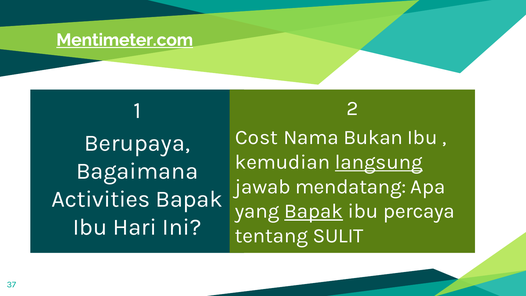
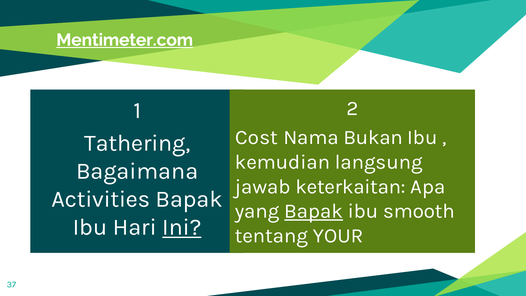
Berupaya: Berupaya -> Tathering
langsung underline: present -> none
mendatang: mendatang -> keterkaitan
percaya: percaya -> smooth
Ini underline: none -> present
SULIT: SULIT -> YOUR
